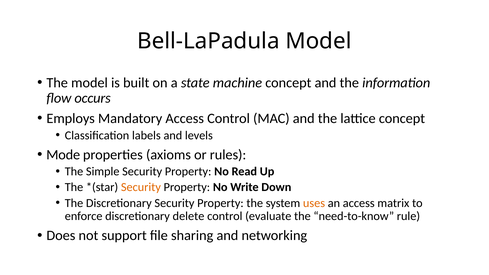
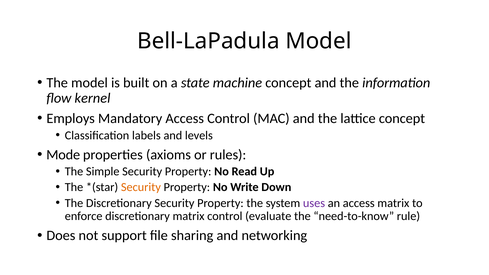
occurs: occurs -> kernel
uses colour: orange -> purple
discretionary delete: delete -> matrix
